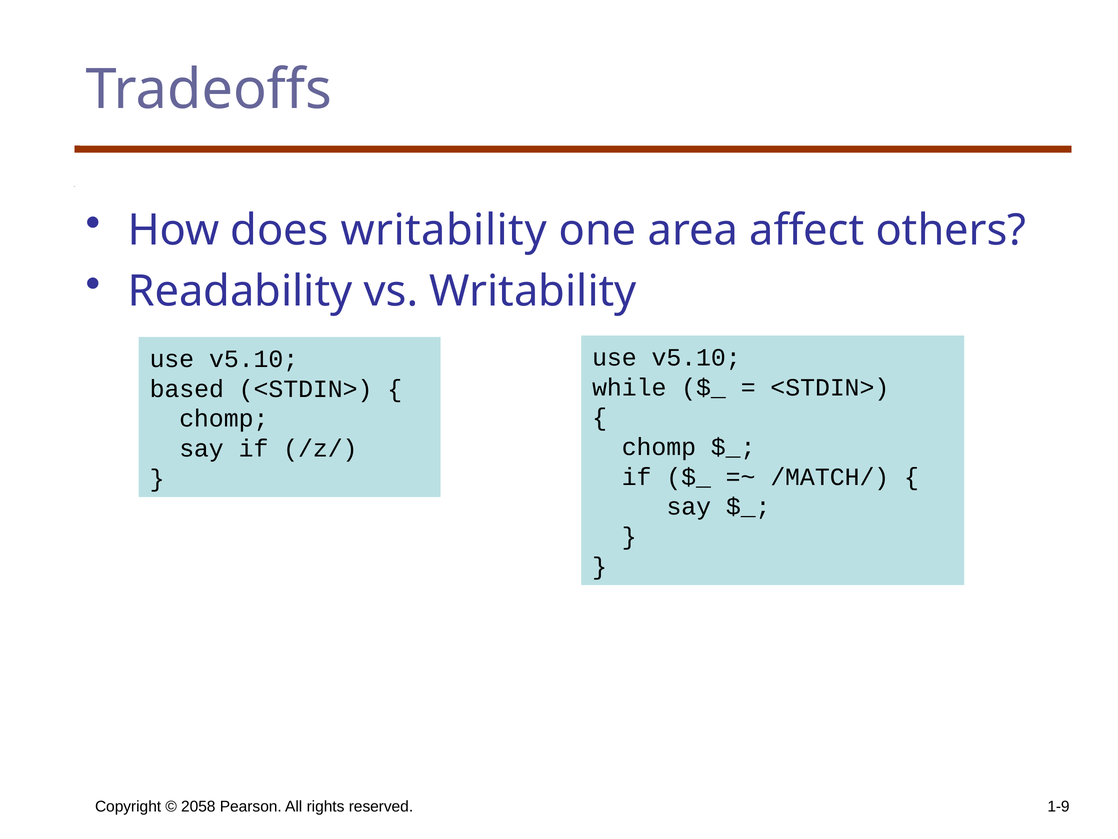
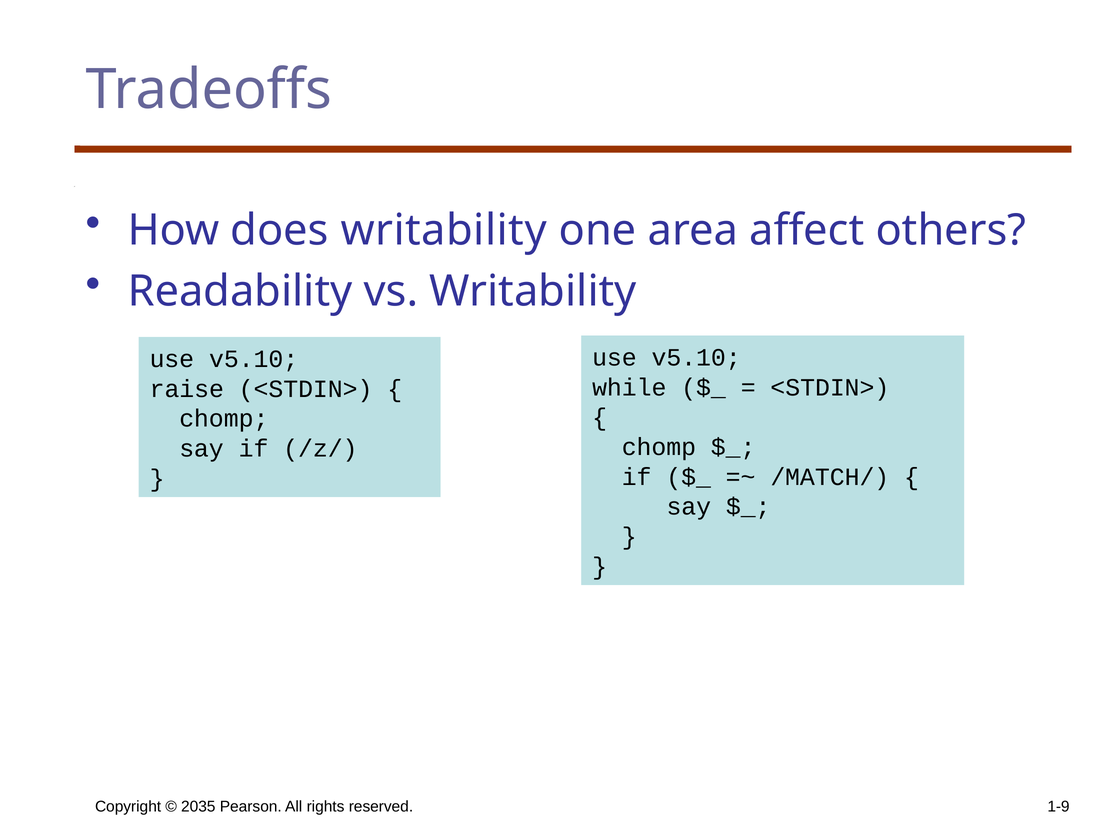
based: based -> raise
2058: 2058 -> 2035
